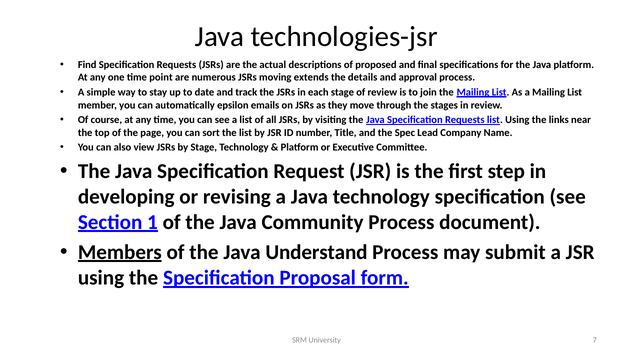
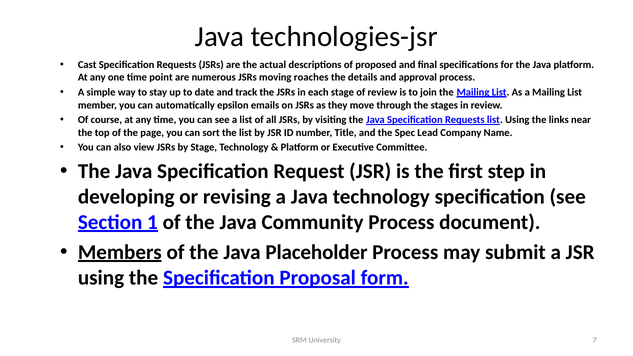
Find: Find -> Cast
extends: extends -> roaches
Understand: Understand -> Placeholder
